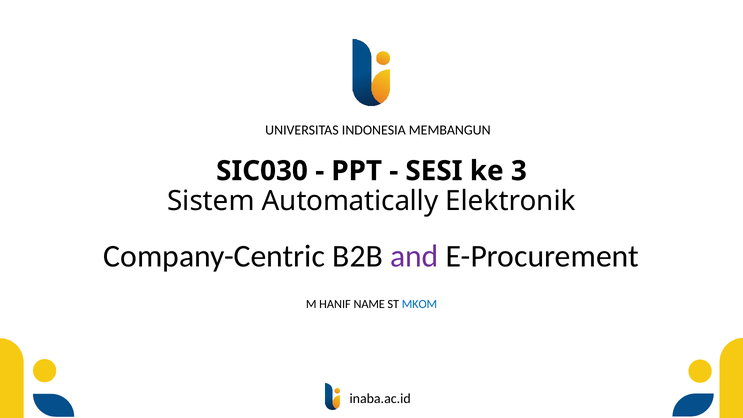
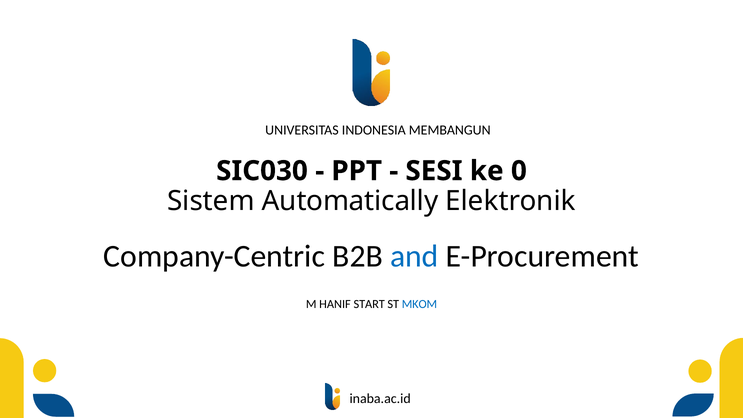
3: 3 -> 0
and colour: purple -> blue
NAME: NAME -> START
